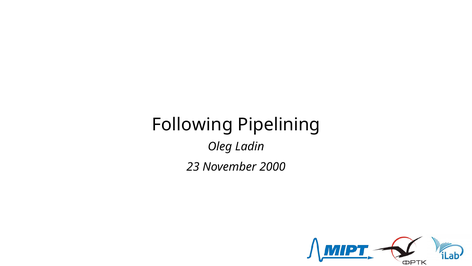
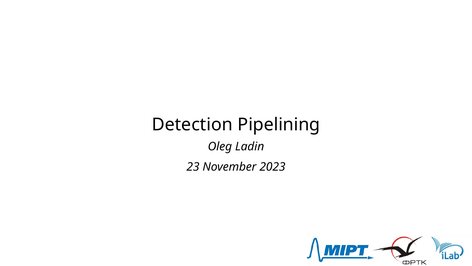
Following: Following -> Detection
2000: 2000 -> 2023
